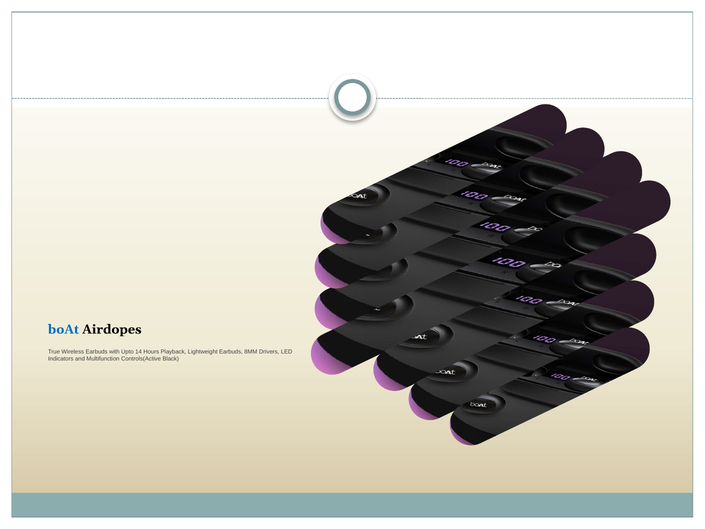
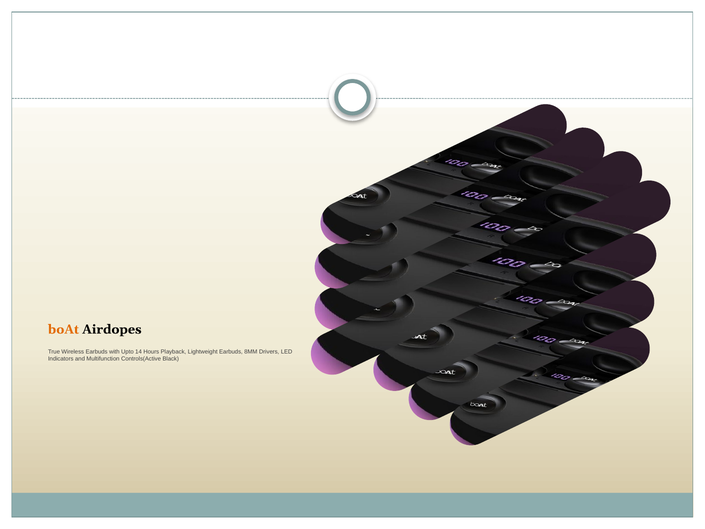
boAt colour: blue -> orange
